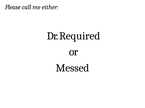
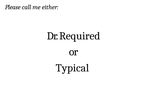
Messed: Messed -> Typical
